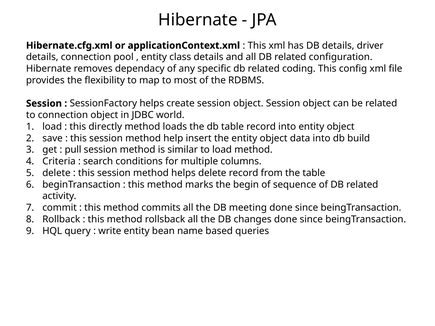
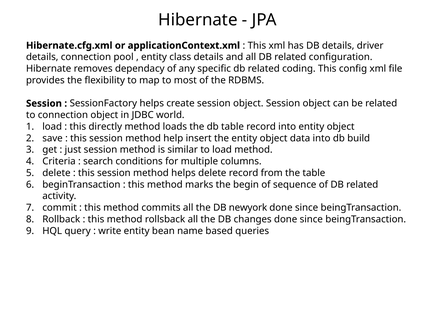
pull: pull -> just
meeting: meeting -> newyork
